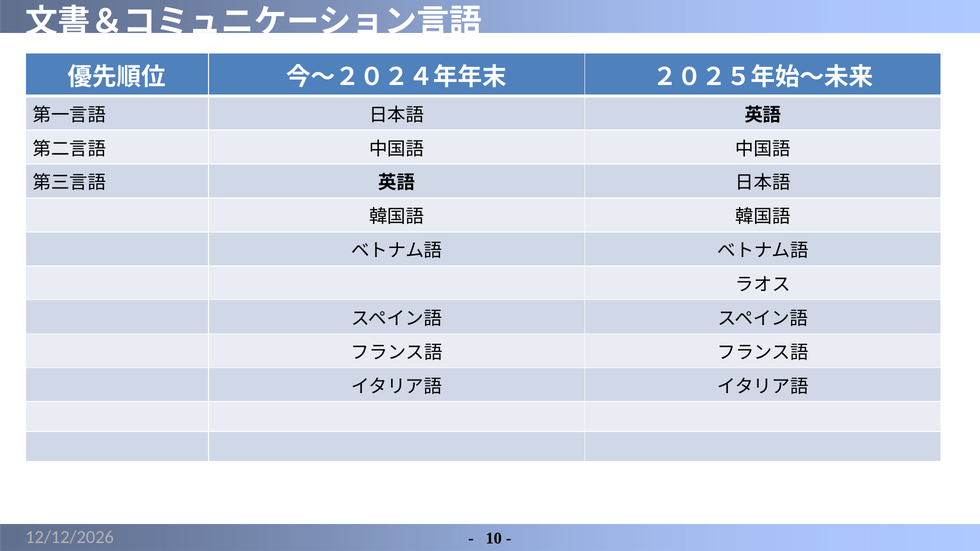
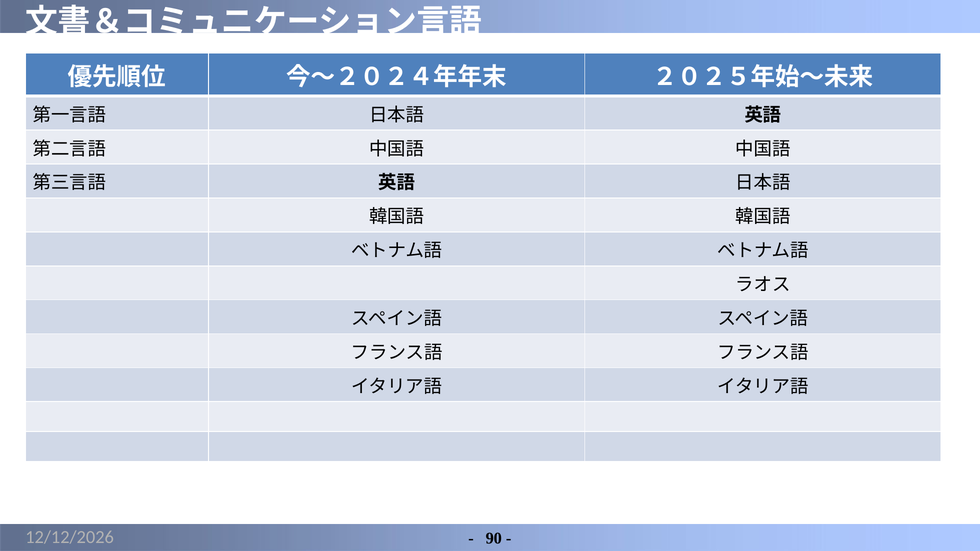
10: 10 -> 90
